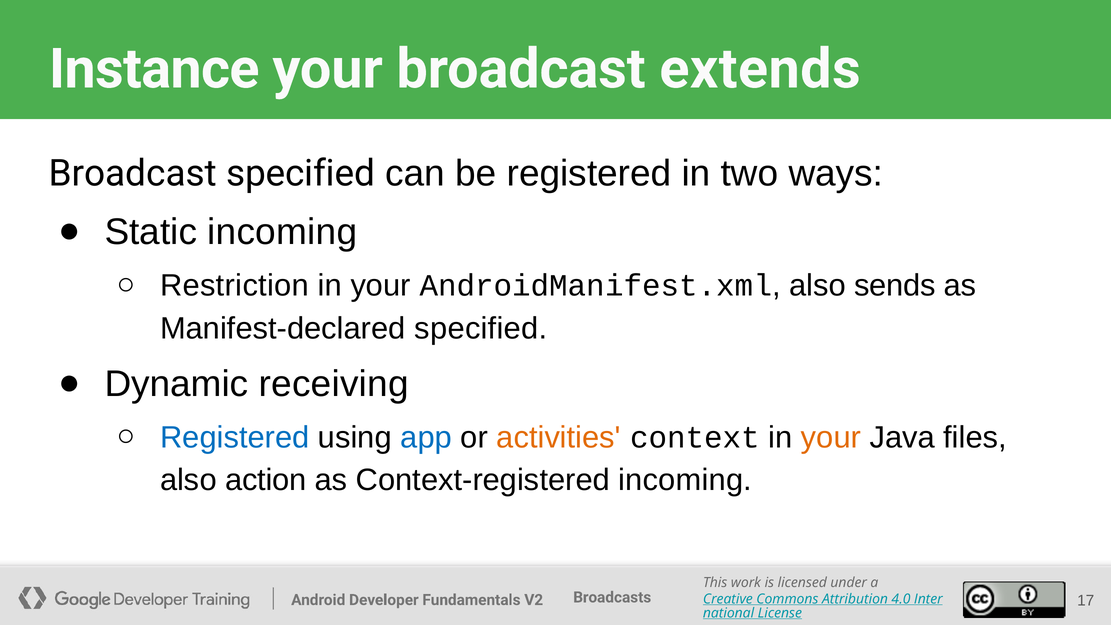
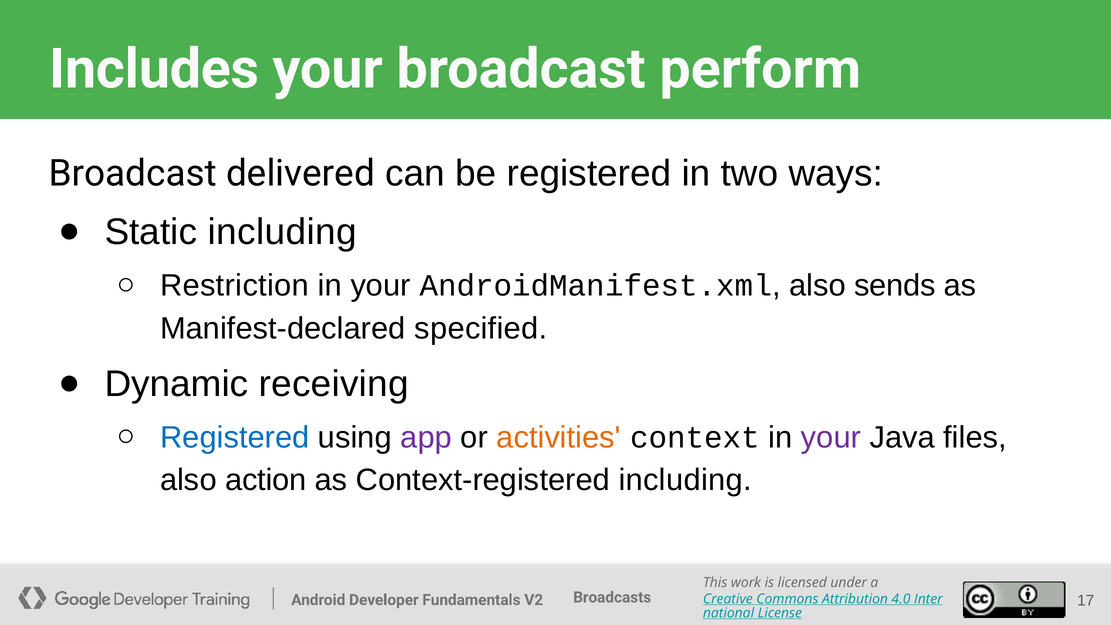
Instance: Instance -> Includes
extends: extends -> perform
Broadcast specified: specified -> delivered
Static incoming: incoming -> including
app colour: blue -> purple
your at (831, 437) colour: orange -> purple
Context-registered incoming: incoming -> including
